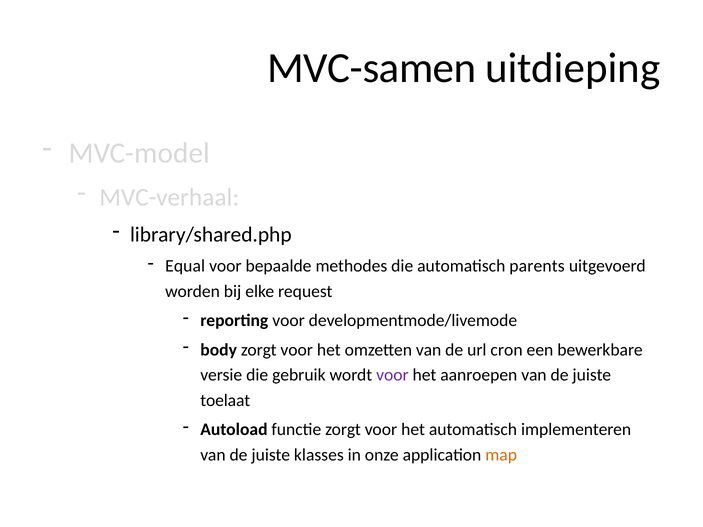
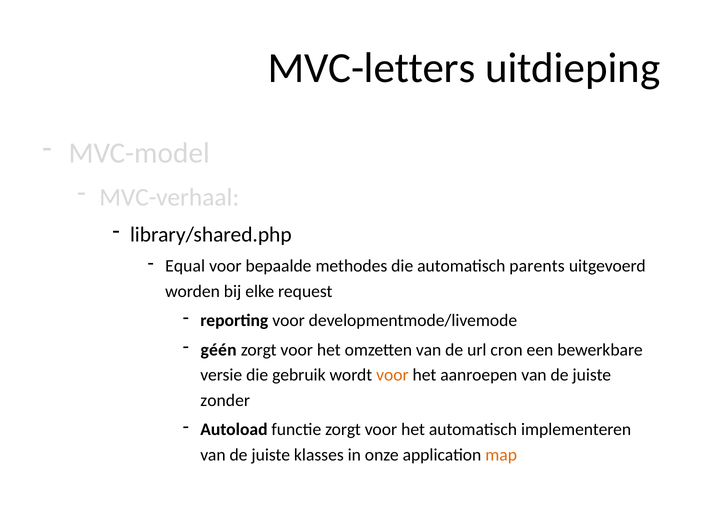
MVC-samen: MVC-samen -> MVC-letters
body: body -> géén
voor at (392, 375) colour: purple -> orange
toelaat: toelaat -> zonder
